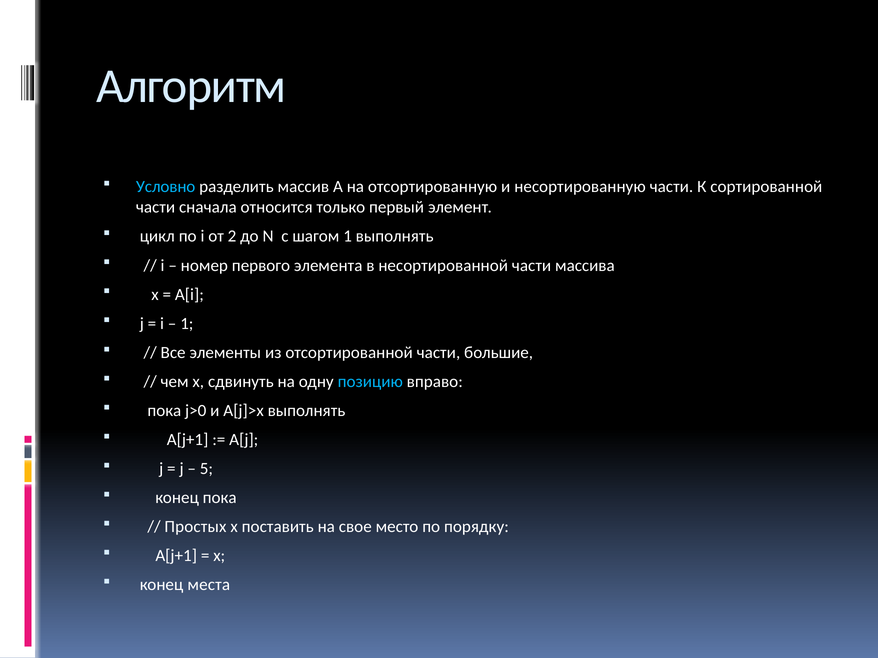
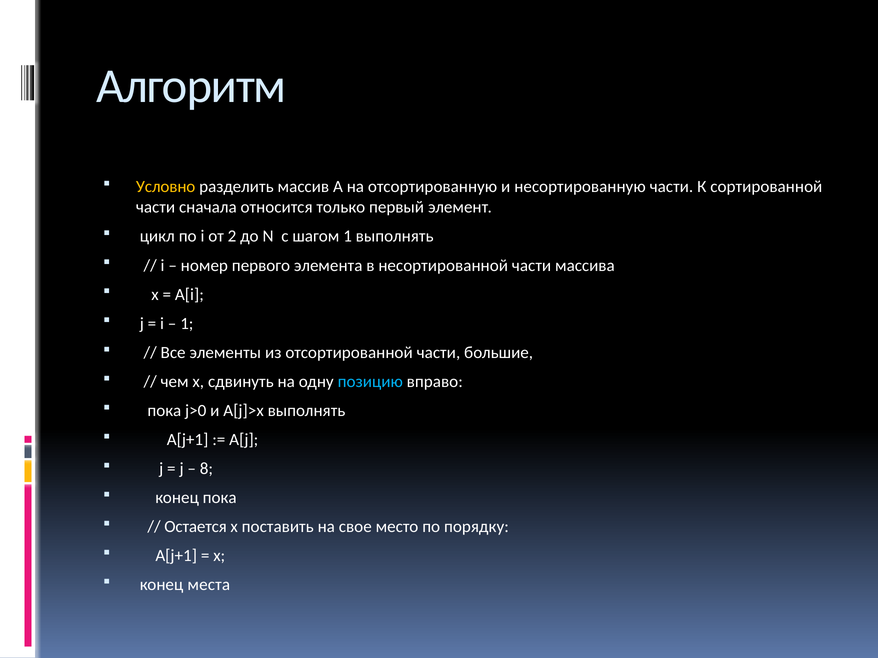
Условно colour: light blue -> yellow
5: 5 -> 8
Простых: Простых -> Остается
